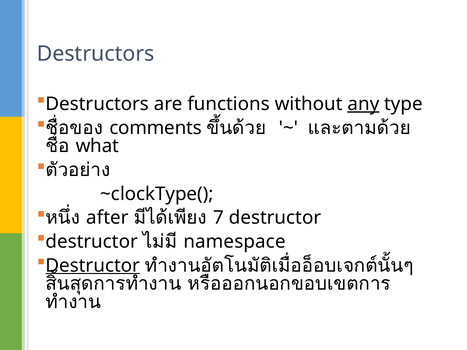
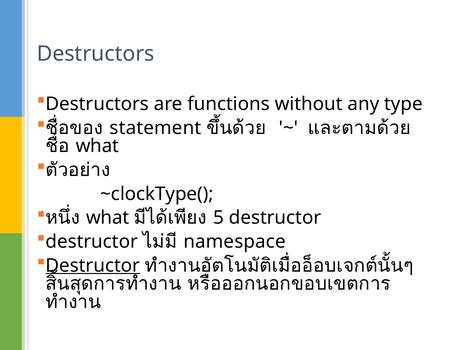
any underline: present -> none
comments: comments -> statement
after at (107, 218): after -> what
7: 7 -> 5
